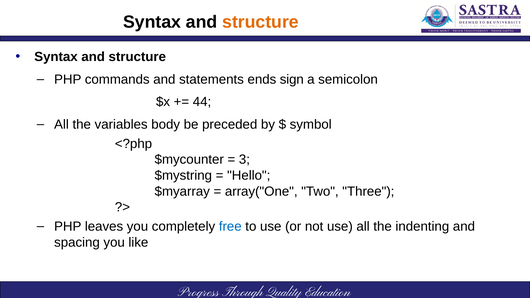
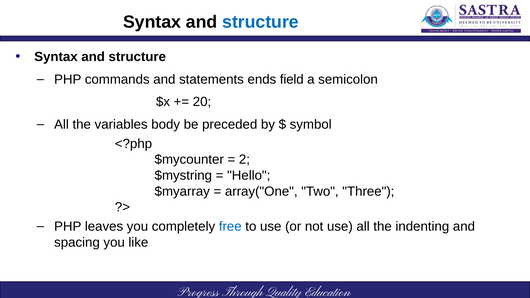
structure at (260, 22) colour: orange -> blue
sign: sign -> field
44: 44 -> 20
3: 3 -> 2
